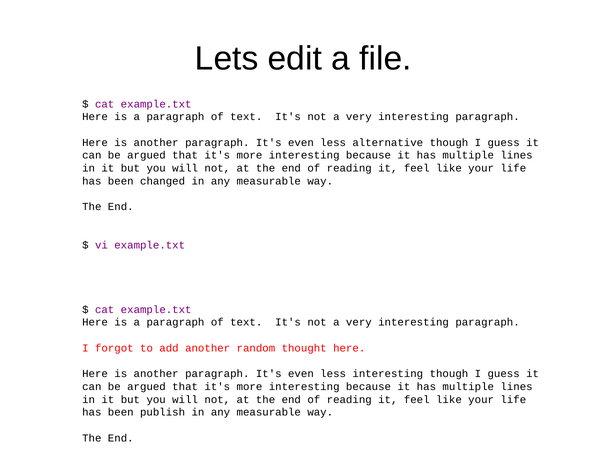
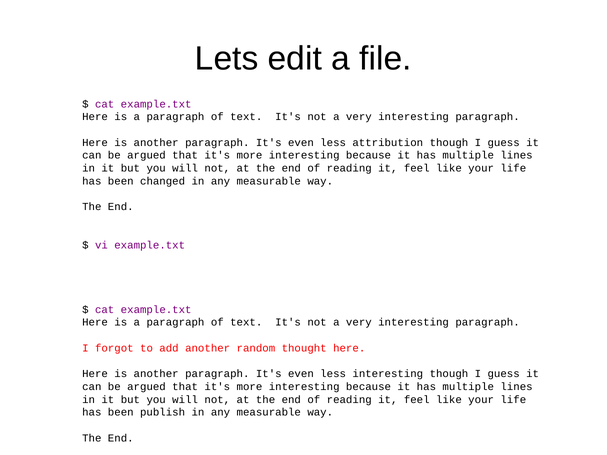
alternative: alternative -> attribution
